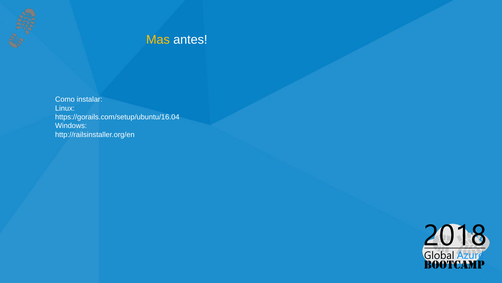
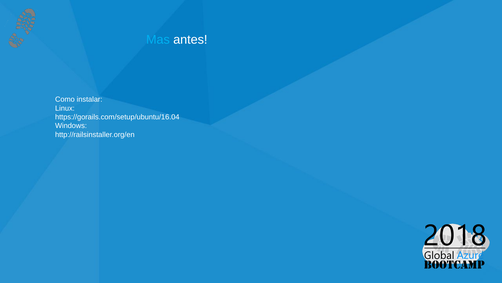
Mas colour: yellow -> light blue
